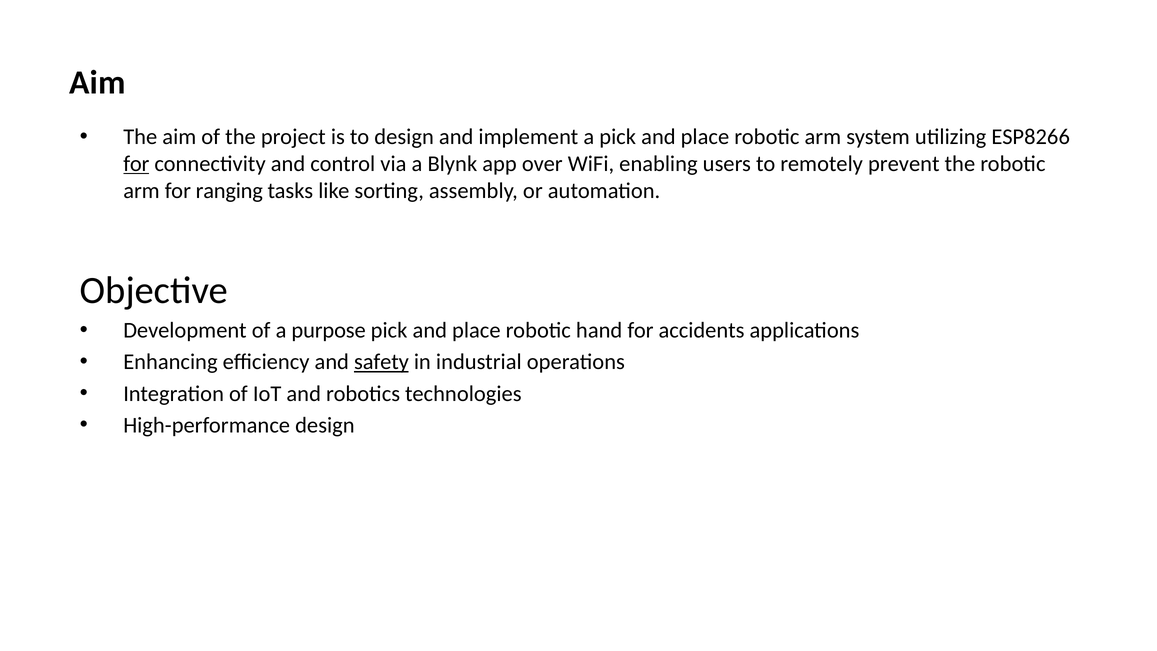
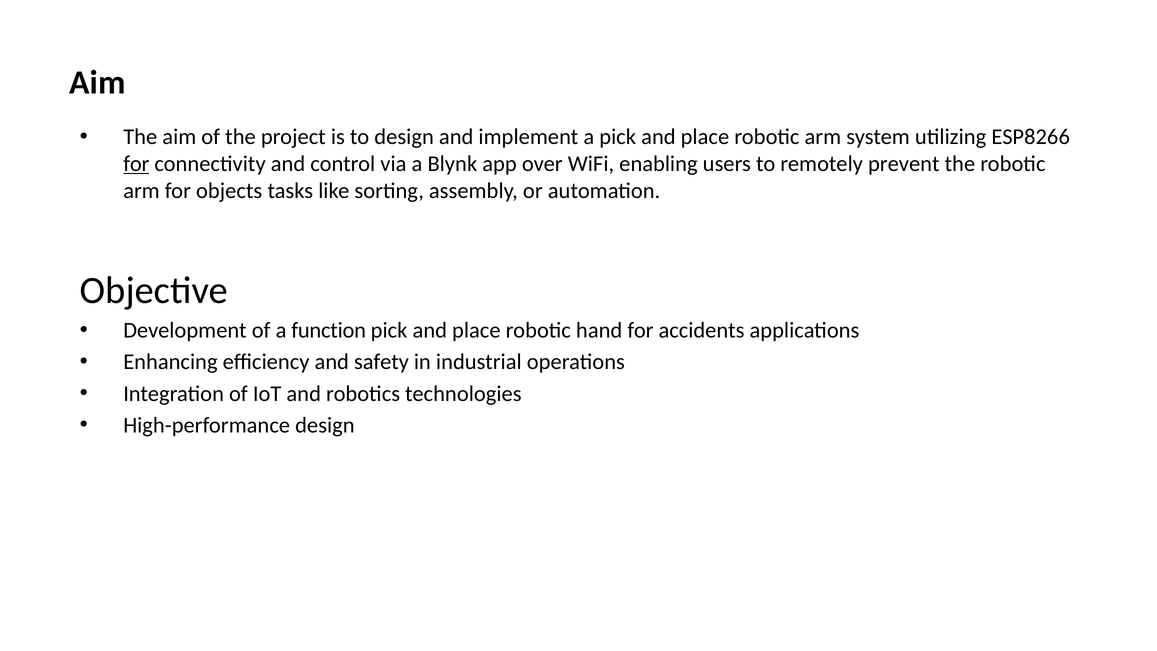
ranging: ranging -> objects
purpose: purpose -> function
safety underline: present -> none
